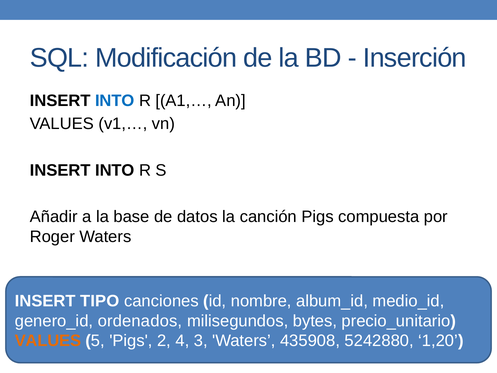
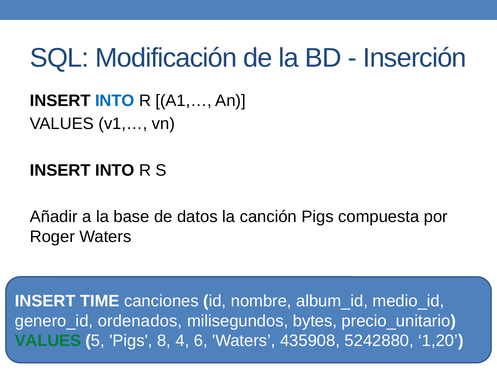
TIPO: TIPO -> TIME
VALUES at (48, 341) colour: orange -> green
2: 2 -> 8
3: 3 -> 6
